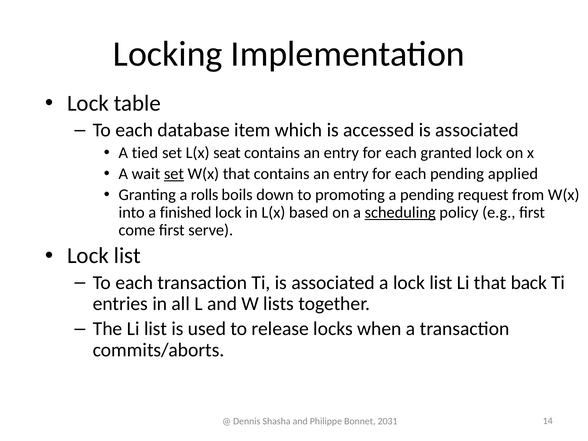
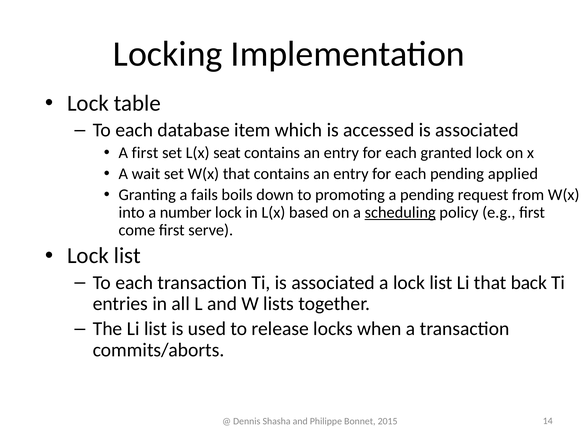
A tied: tied -> first
set at (174, 174) underline: present -> none
rolls: rolls -> fails
finished: finished -> number
2031: 2031 -> 2015
